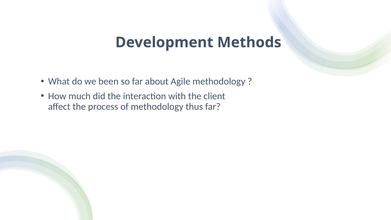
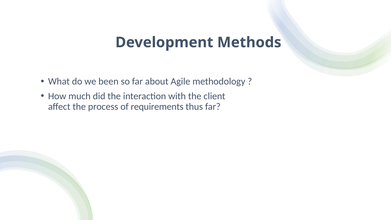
of methodology: methodology -> requirements
